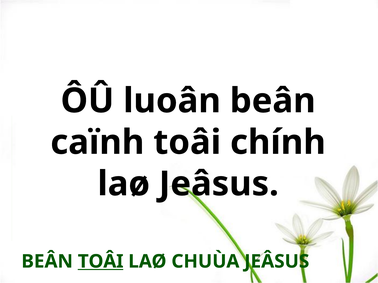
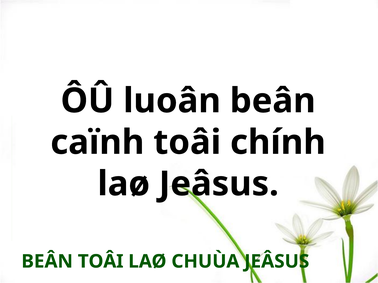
TOÂI at (101, 262) underline: present -> none
